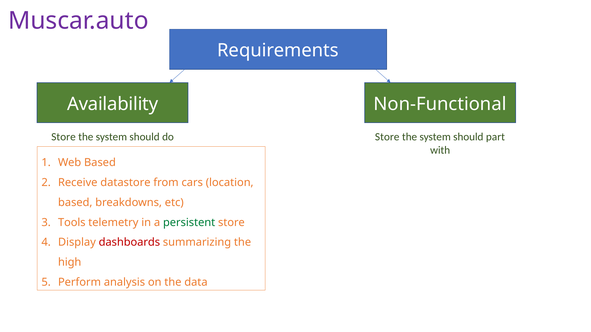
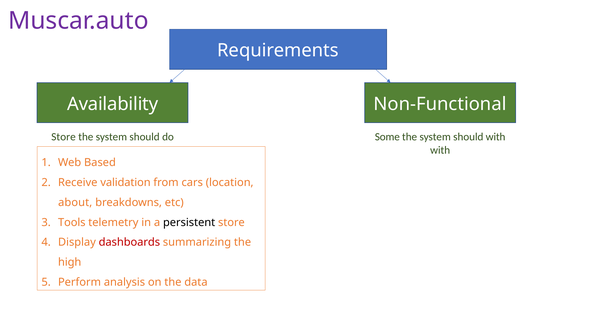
do Store: Store -> Some
should part: part -> with
datastore: datastore -> validation
based at (75, 203): based -> about
persistent colour: green -> black
